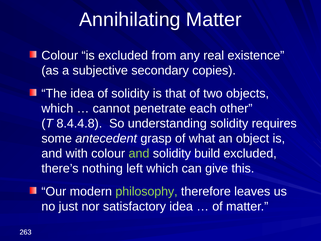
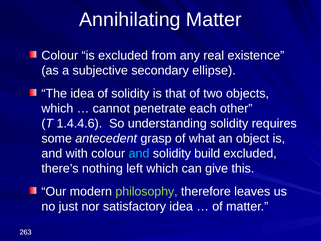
copies: copies -> ellipse
8.4.4.8: 8.4.4.8 -> 1.4.4.6
and at (139, 153) colour: light green -> light blue
